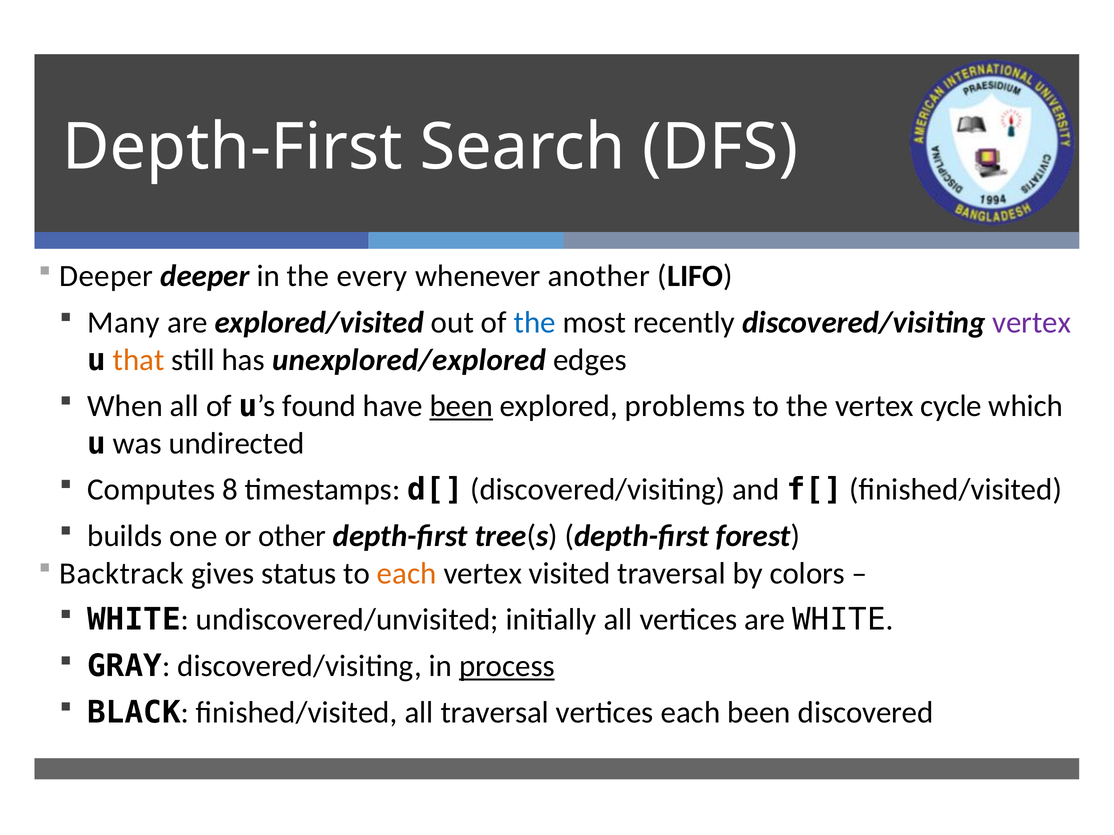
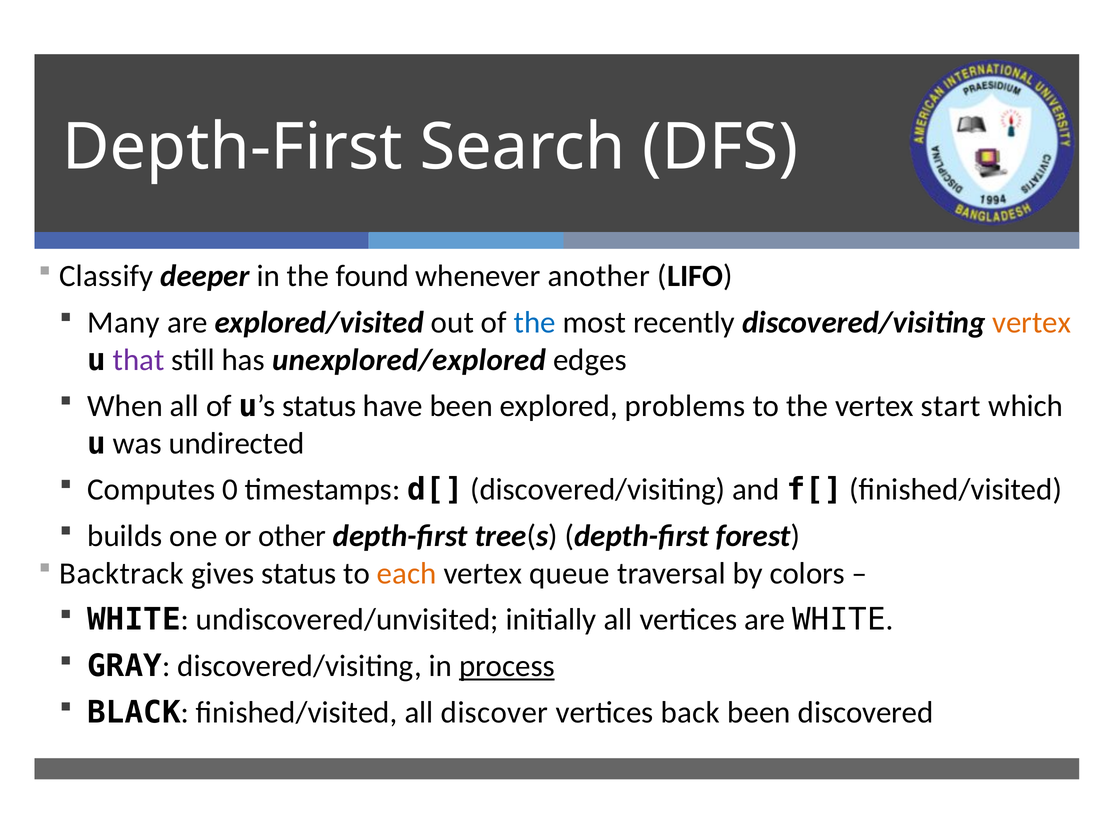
Deeper at (106, 276): Deeper -> Classify
every: every -> found
vertex at (1032, 323) colour: purple -> orange
that colour: orange -> purple
u’s found: found -> status
been at (461, 406) underline: present -> none
cycle: cycle -> start
8: 8 -> 0
visited: visited -> queue
all traversal: traversal -> discover
vertices each: each -> back
